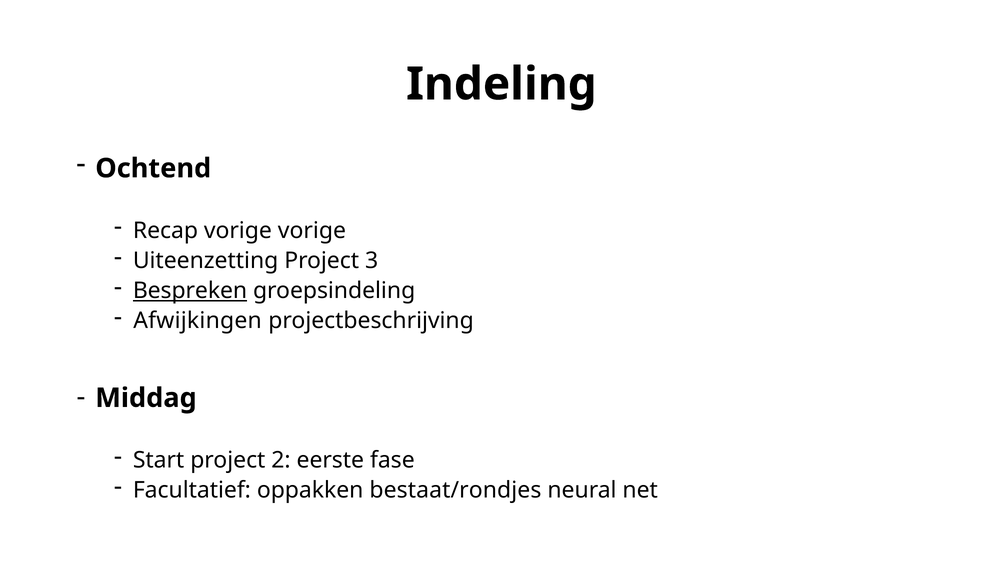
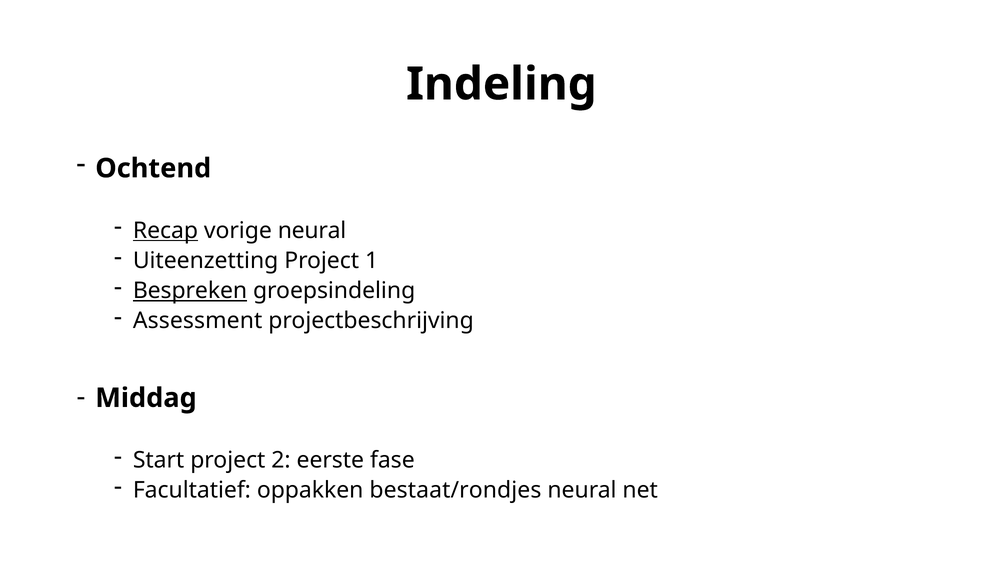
Recap underline: none -> present
vorige vorige: vorige -> neural
3: 3 -> 1
Afwijkingen: Afwijkingen -> Assessment
